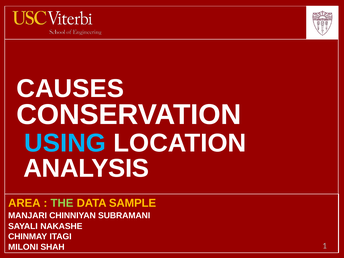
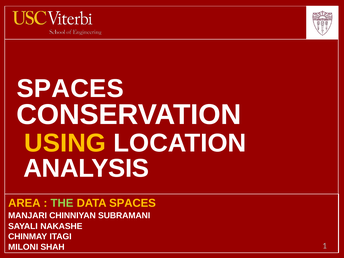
CAUSES at (70, 89): CAUSES -> SPACES
USING colour: light blue -> yellow
DATA SAMPLE: SAMPLE -> SPACES
